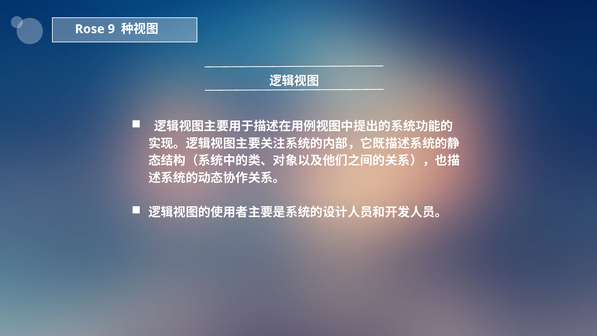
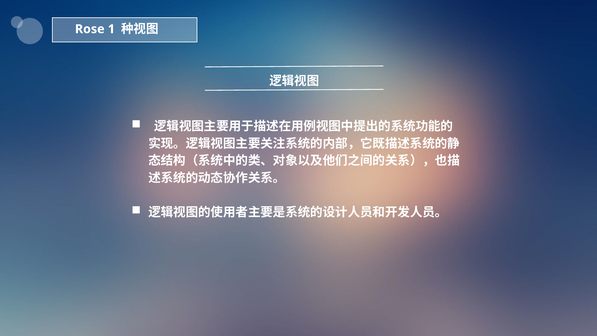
9: 9 -> 1
